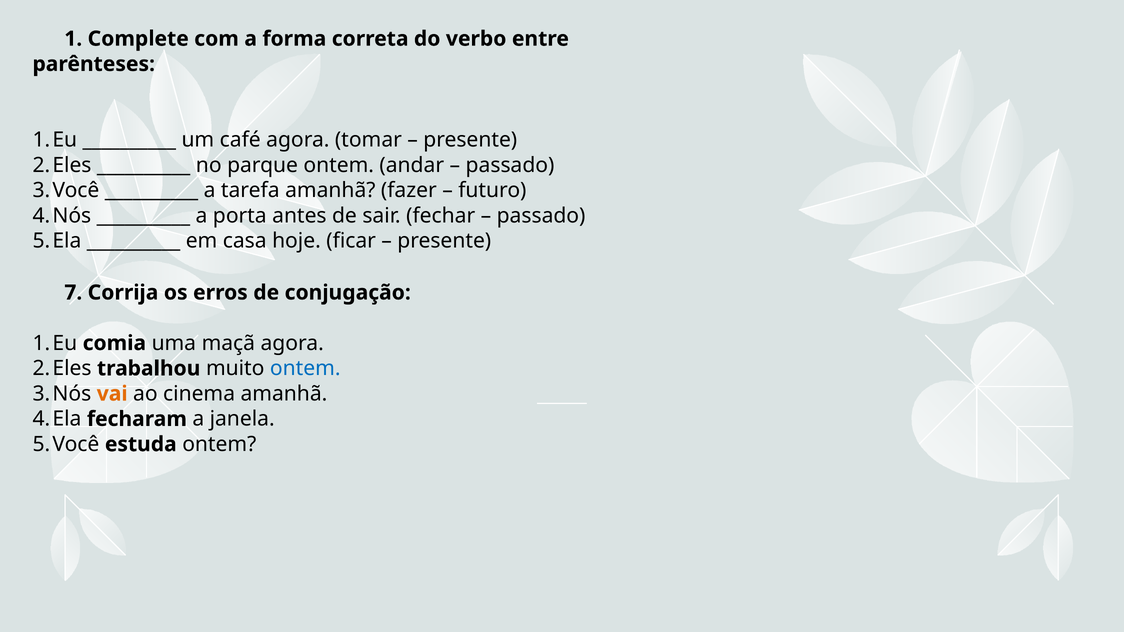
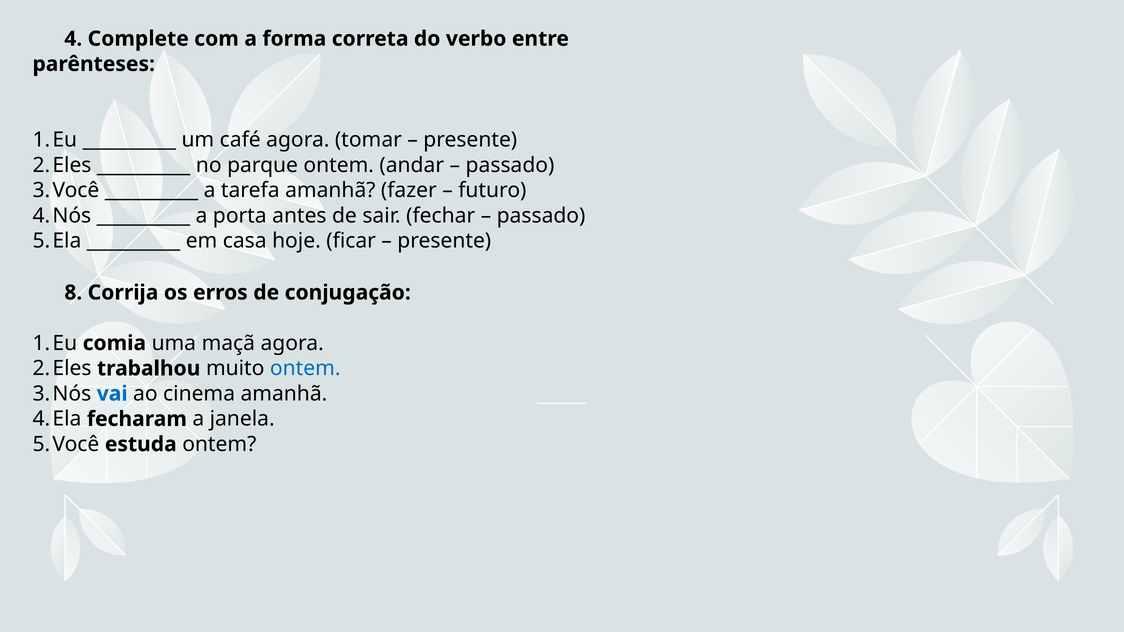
1: 1 -> 4
7: 7 -> 8
vai colour: orange -> blue
